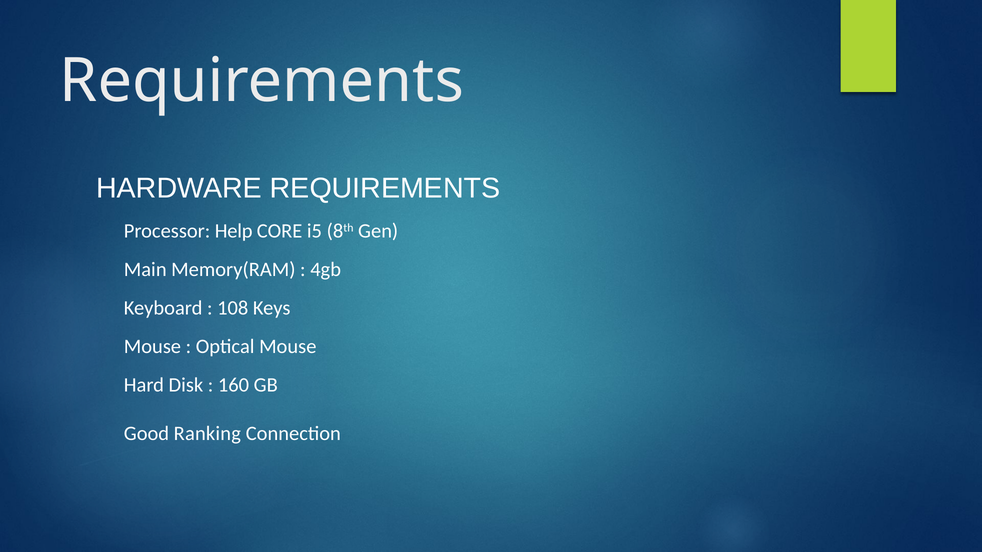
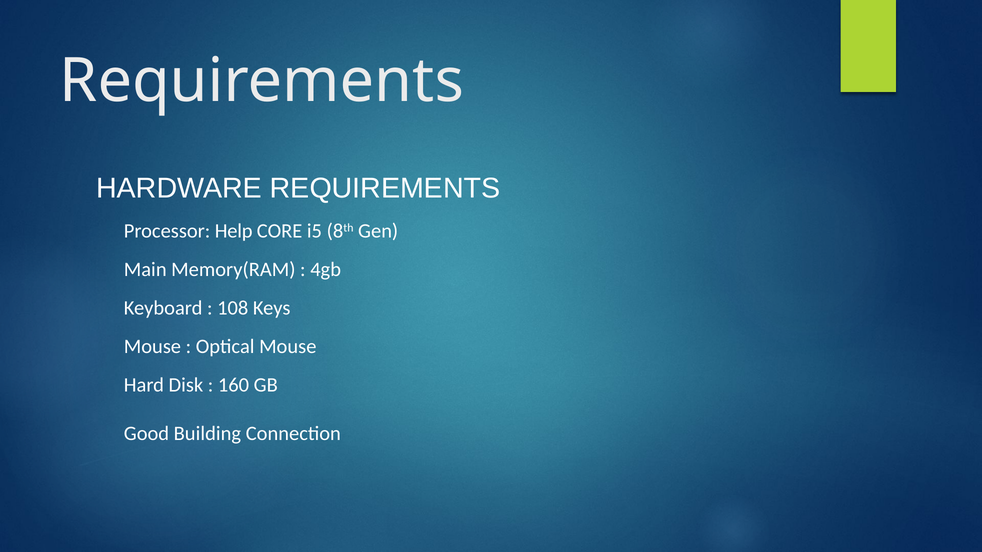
Ranking: Ranking -> Building
